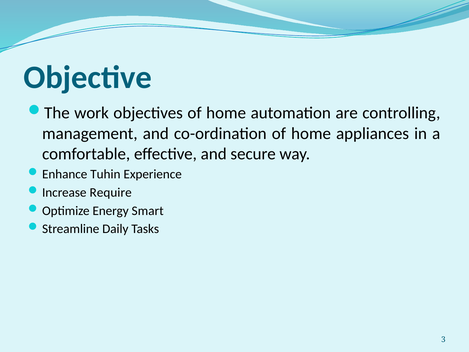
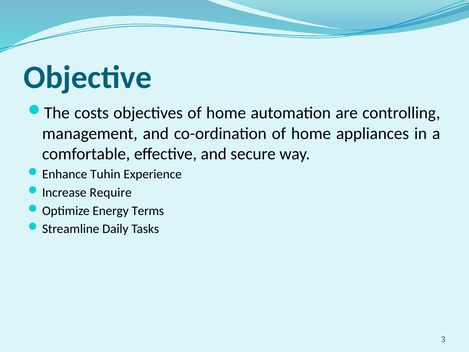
work: work -> costs
Smart: Smart -> Terms
